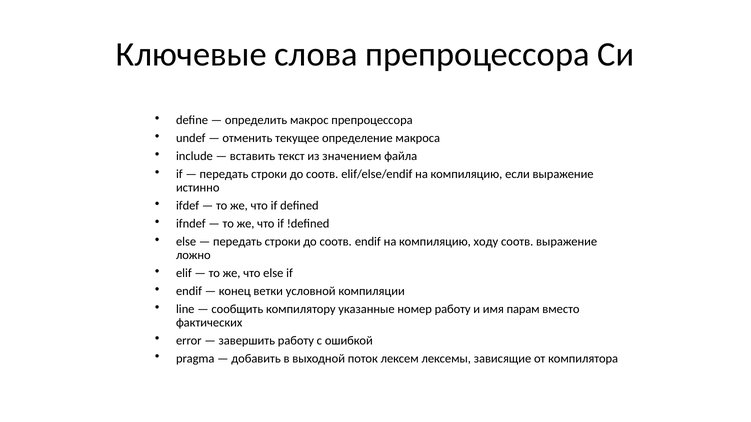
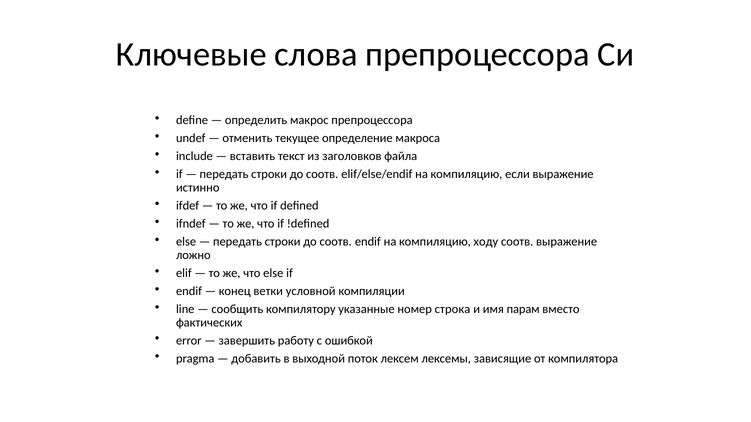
значением: значением -> заголовков
номер работу: работу -> строка
